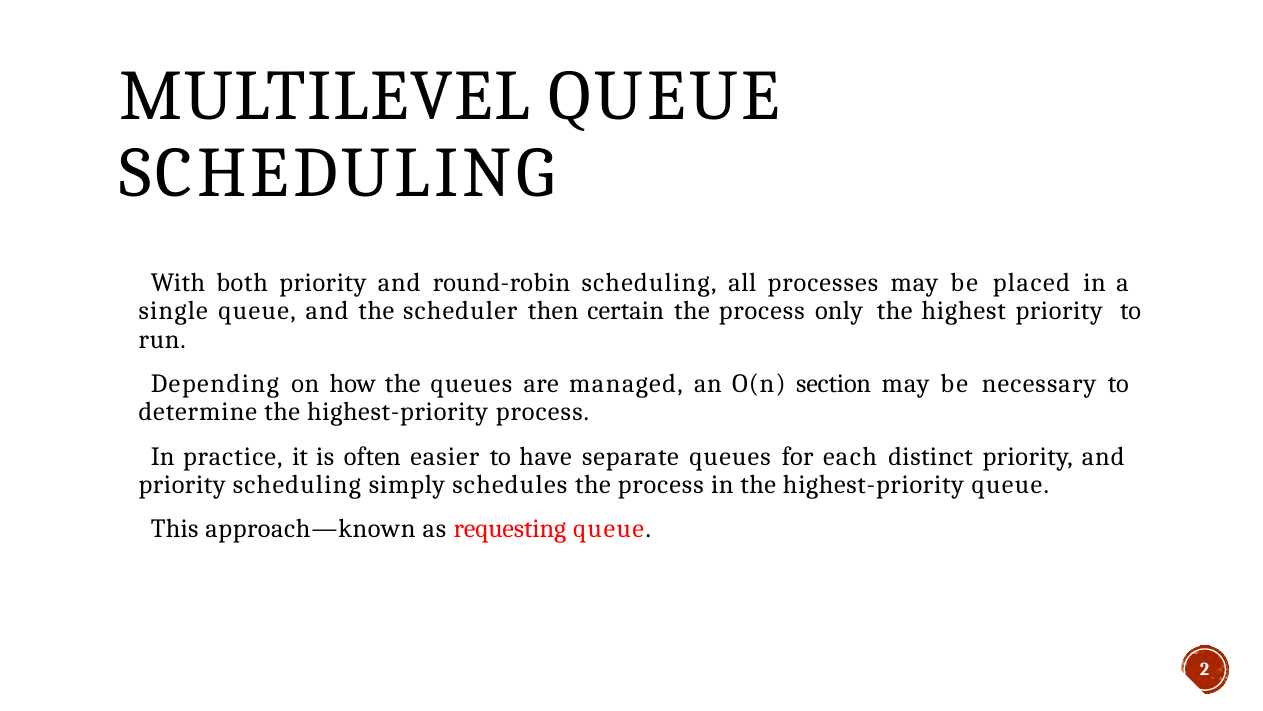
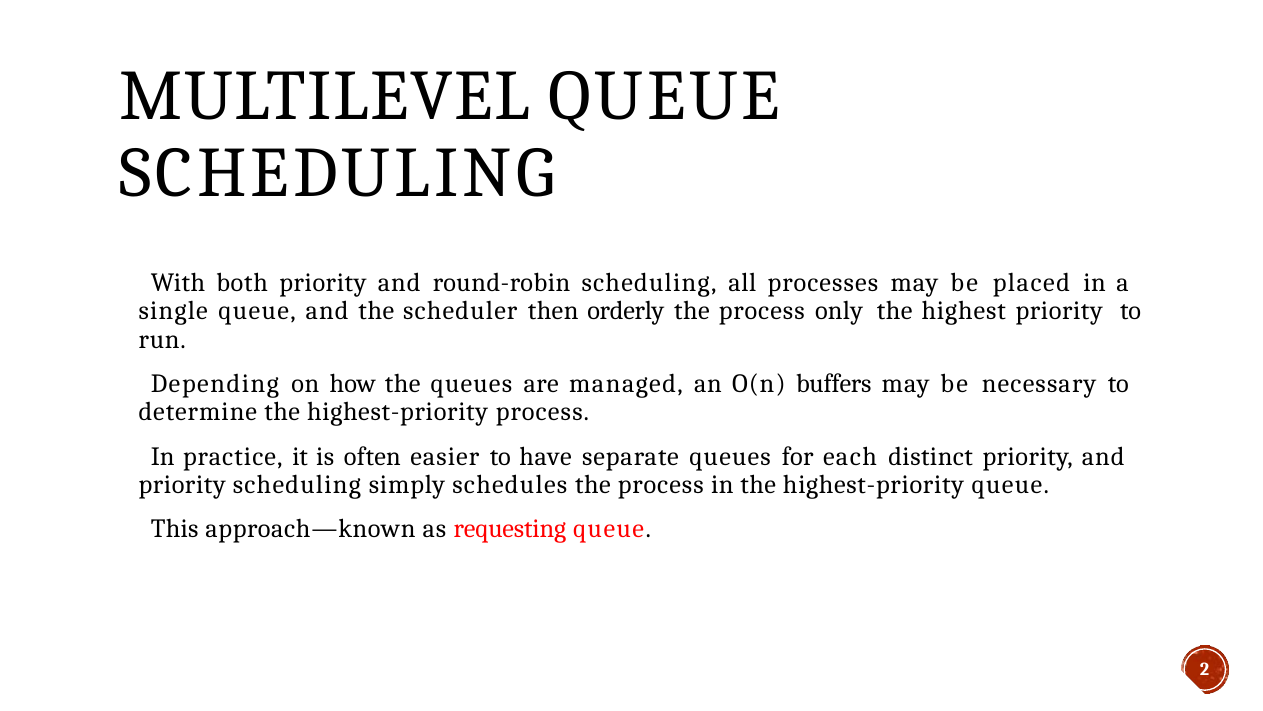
certain: certain -> orderly
section: section -> buffers
